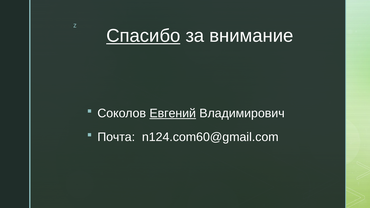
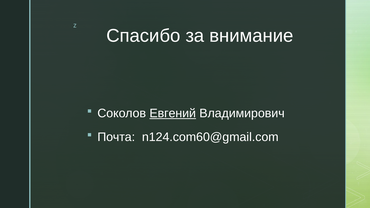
Спасибо underline: present -> none
